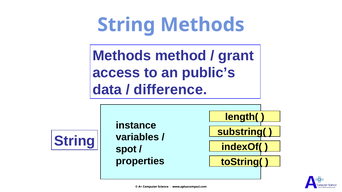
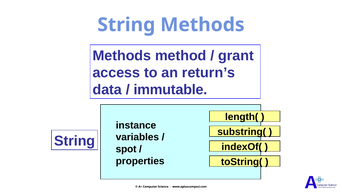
public’s: public’s -> return’s
difference: difference -> immutable
